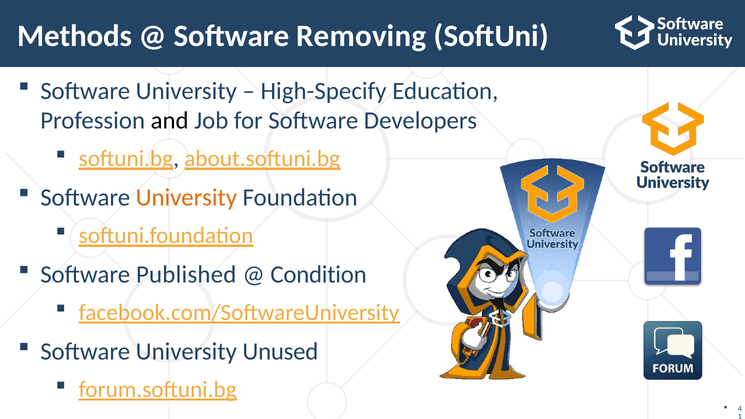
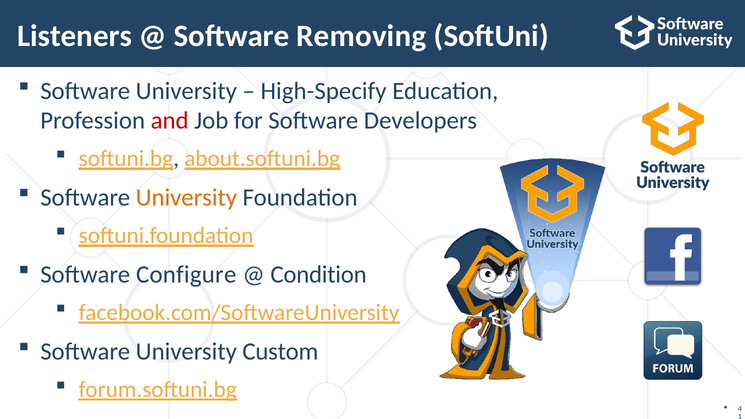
Methods: Methods -> Listeners
and colour: black -> red
Published: Published -> Configure
Unused: Unused -> Custom
